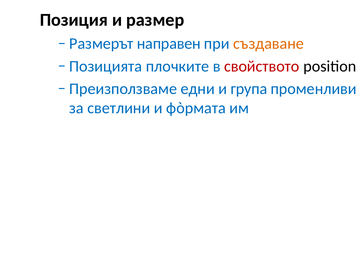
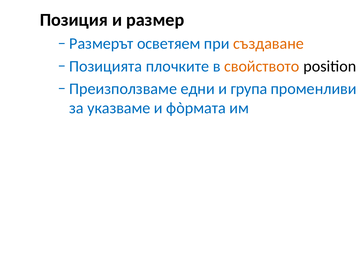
направен: направен -> осветяем
свойството colour: red -> orange
светлини: светлини -> указваме
